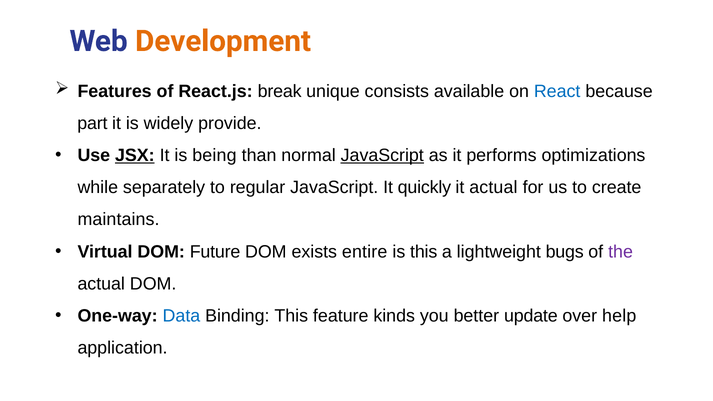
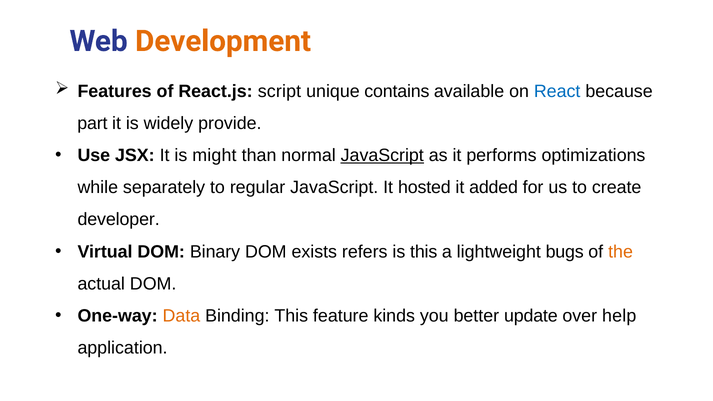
break: break -> script
consists: consists -> contains
JSX underline: present -> none
being: being -> might
quickly: quickly -> hosted
it actual: actual -> added
maintains: maintains -> developer
Future: Future -> Binary
entire: entire -> refers
the colour: purple -> orange
Data colour: blue -> orange
